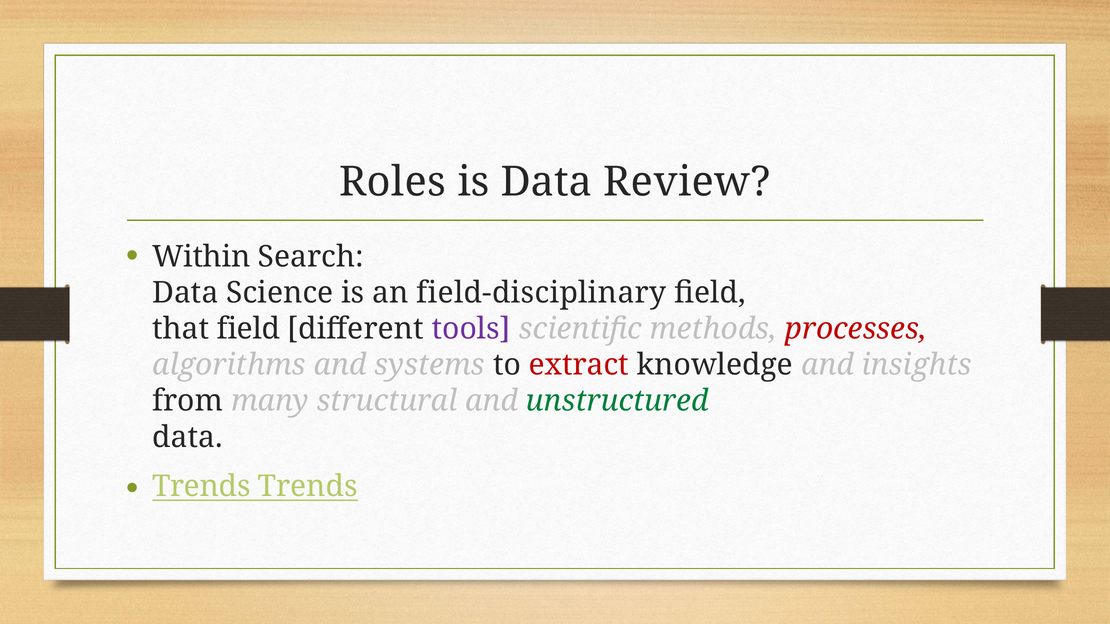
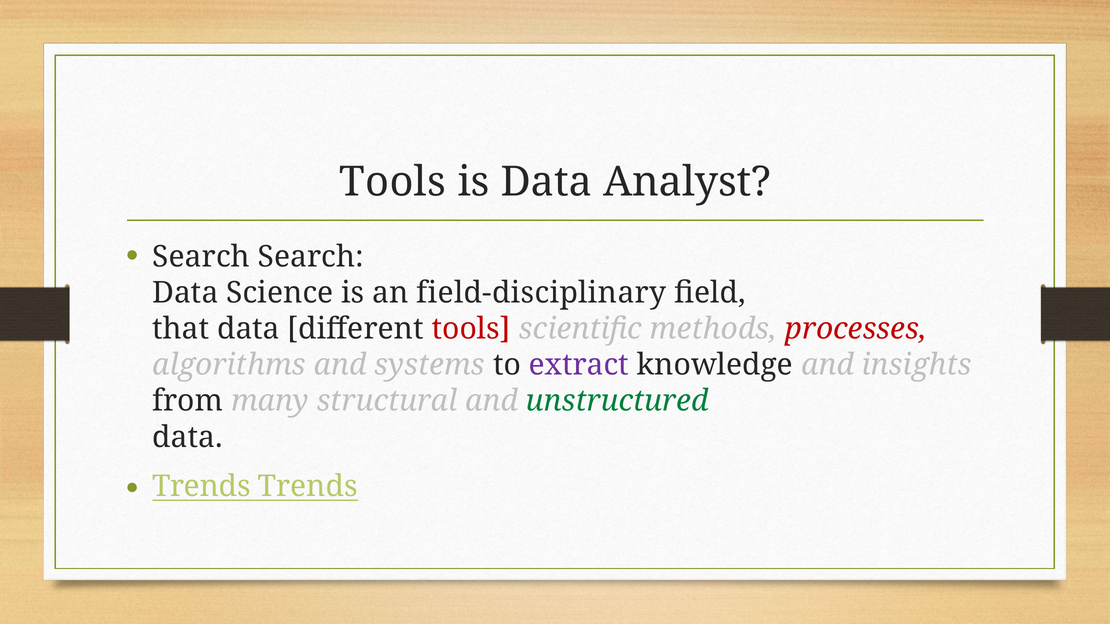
Roles at (393, 182): Roles -> Tools
Review: Review -> Analyst
Within at (201, 257): Within -> Search
that field: field -> data
tools at (471, 329) colour: purple -> red
extract colour: red -> purple
